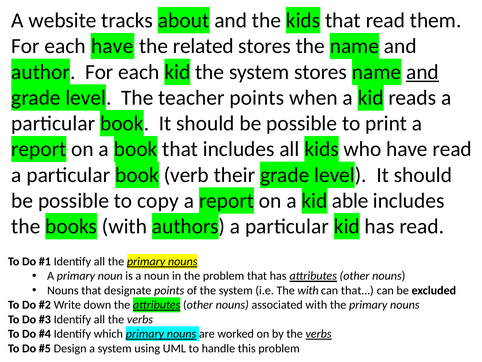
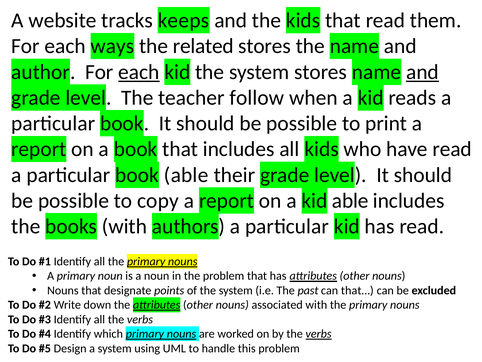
about: about -> keeps
each have: have -> ways
each at (139, 72) underline: none -> present
teacher points: points -> follow
book verb: verb -> able
The with: with -> past
